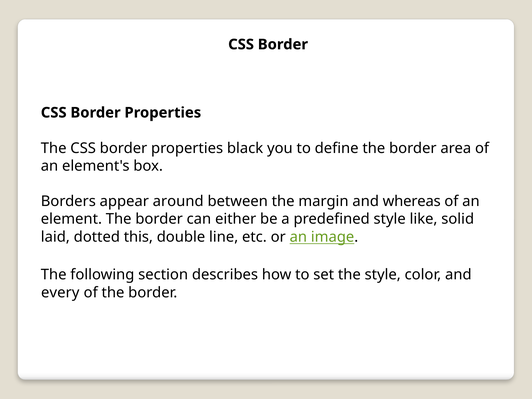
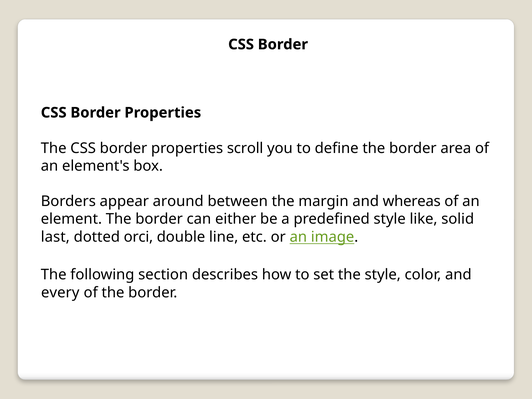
black: black -> scroll
laid: laid -> last
this: this -> orci
